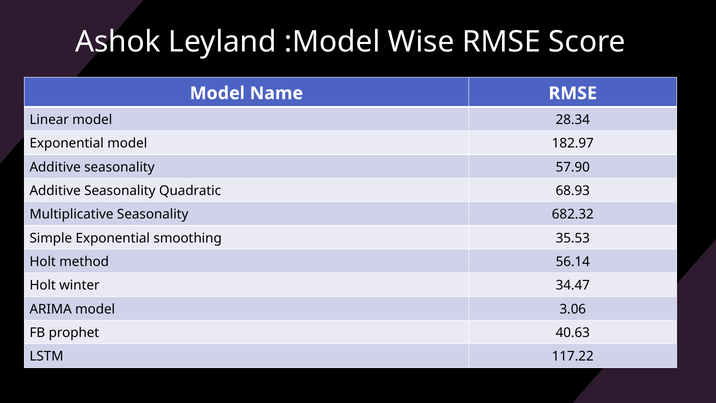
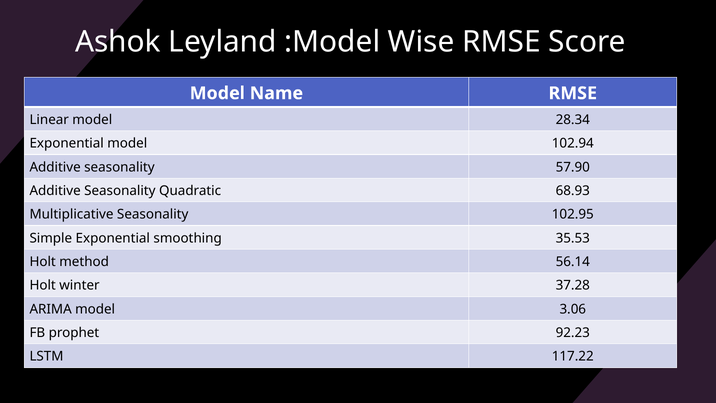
182.97: 182.97 -> 102.94
682.32: 682.32 -> 102.95
34.47: 34.47 -> 37.28
40.63: 40.63 -> 92.23
